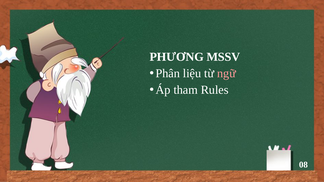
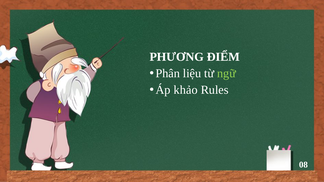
MSSV: MSSV -> ĐIỂM
ngữ colour: pink -> light green
tham: tham -> khảo
